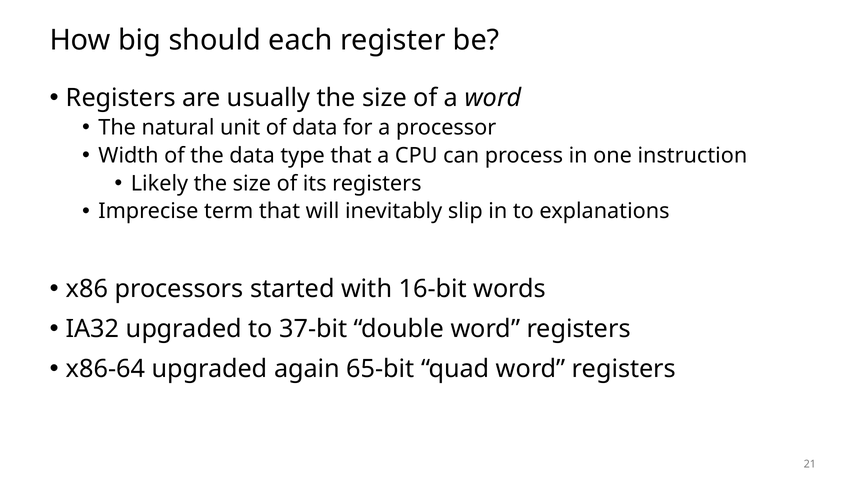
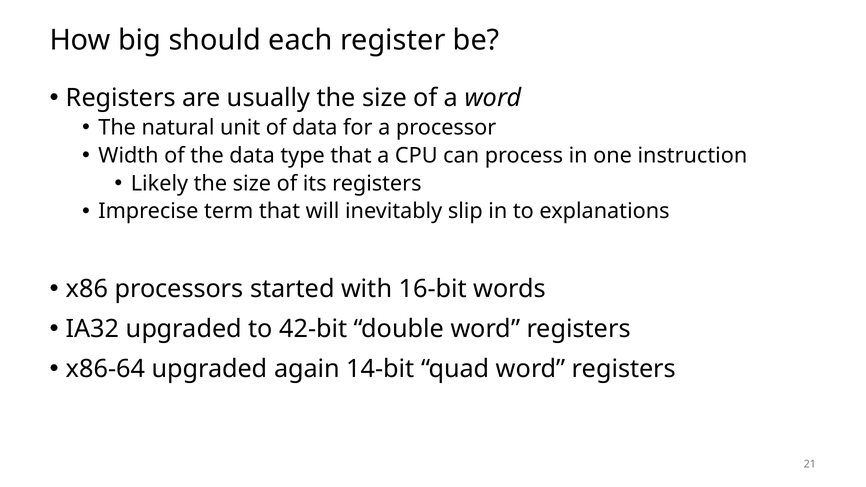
37-bit: 37-bit -> 42-bit
65-bit: 65-bit -> 14-bit
